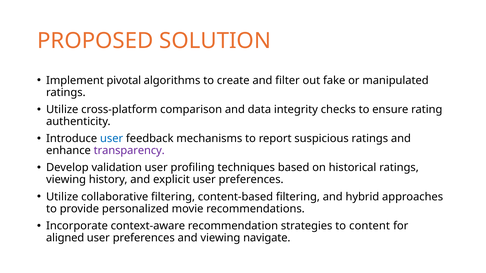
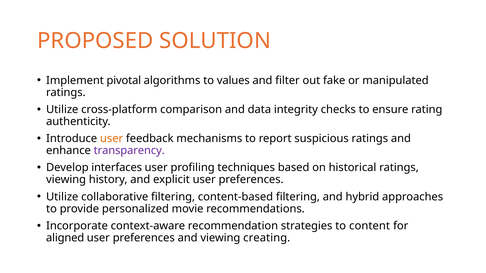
create: create -> values
user at (112, 139) colour: blue -> orange
validation: validation -> interfaces
navigate: navigate -> creating
